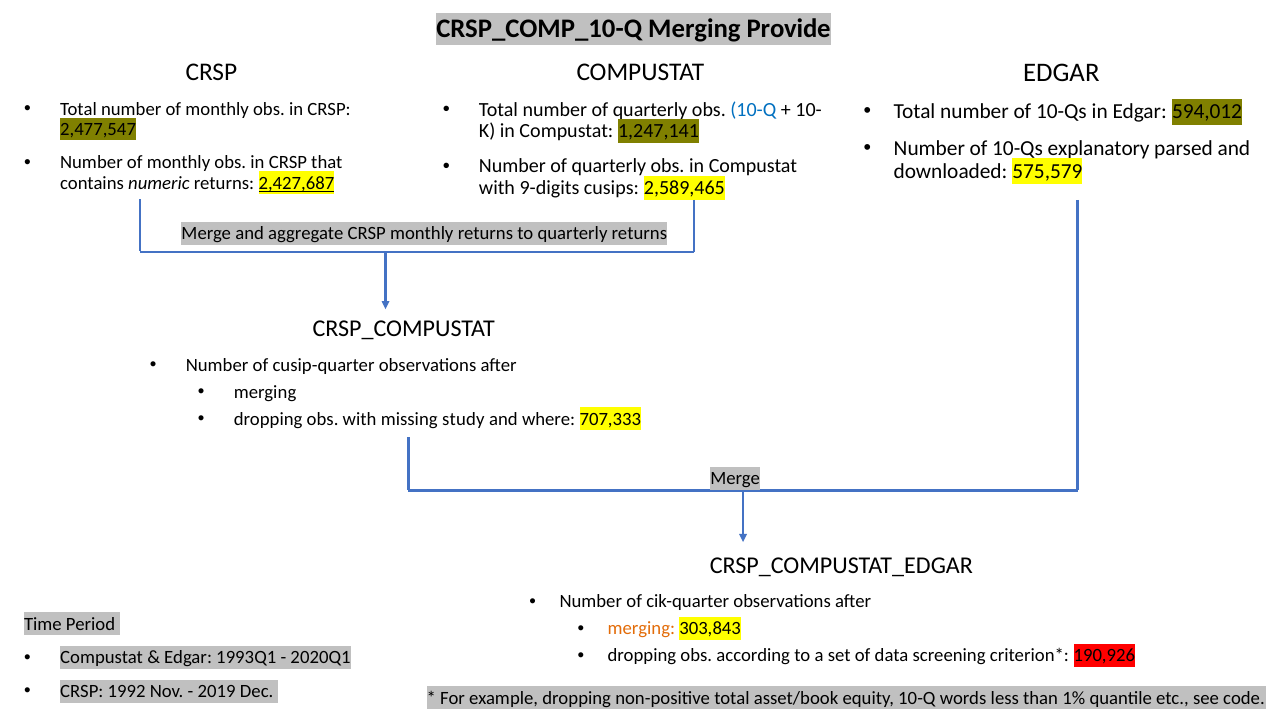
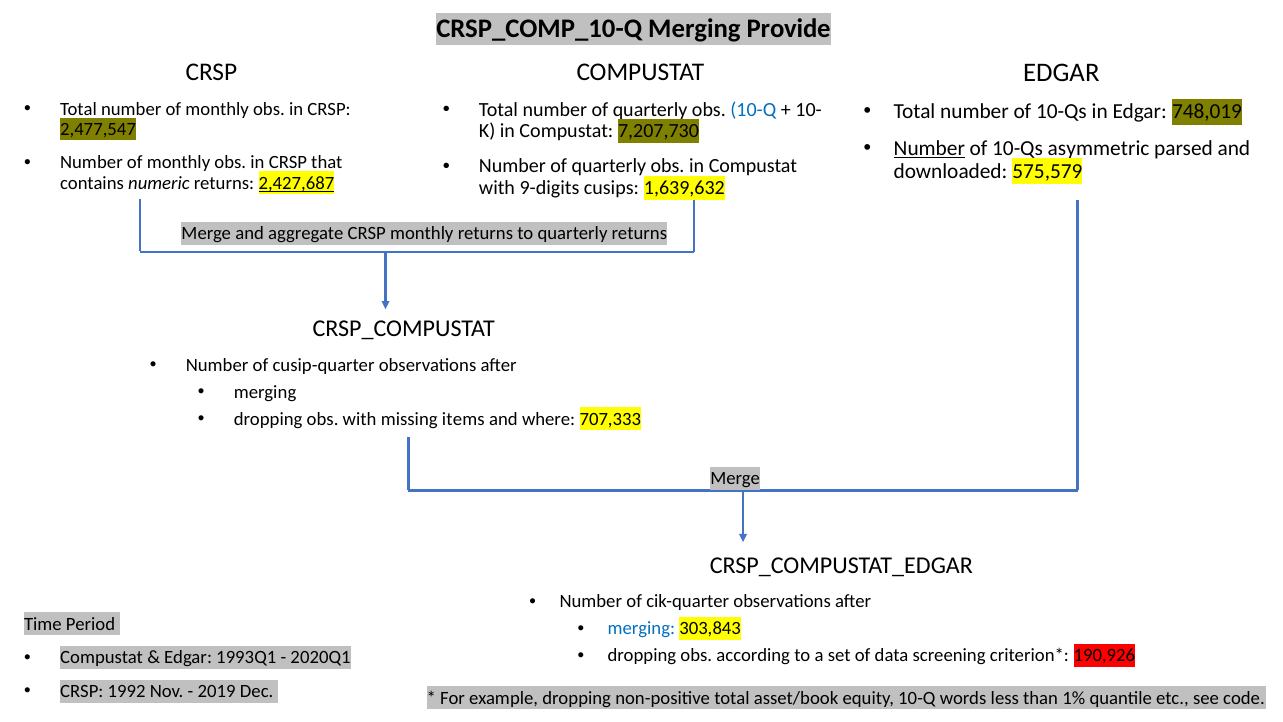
594,012: 594,012 -> 748,019
1,247,141: 1,247,141 -> 7,207,730
Number at (929, 148) underline: none -> present
explanatory: explanatory -> asymmetric
2,589,465: 2,589,465 -> 1,639,632
study: study -> items
merging at (641, 628) colour: orange -> blue
